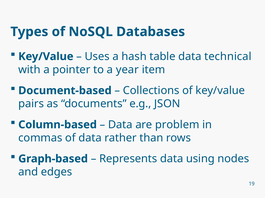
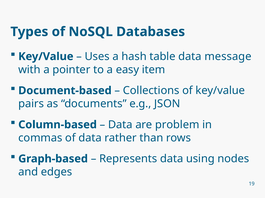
technical: technical -> message
year: year -> easy
